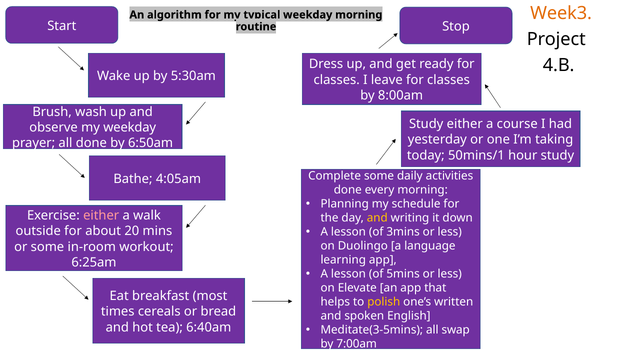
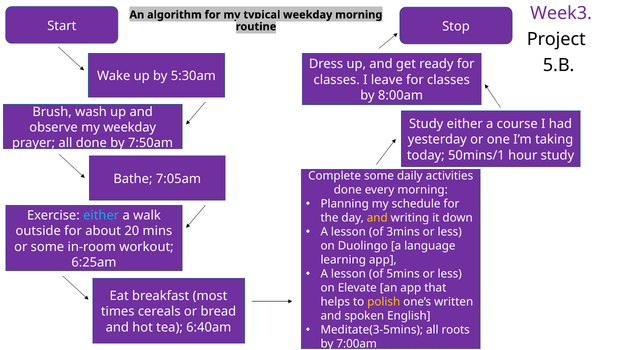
Week3 colour: orange -> purple
4.B: 4.B -> 5.B
6:50am: 6:50am -> 7:50am
4:05am: 4:05am -> 7:05am
either at (101, 215) colour: pink -> light blue
swap: swap -> roots
